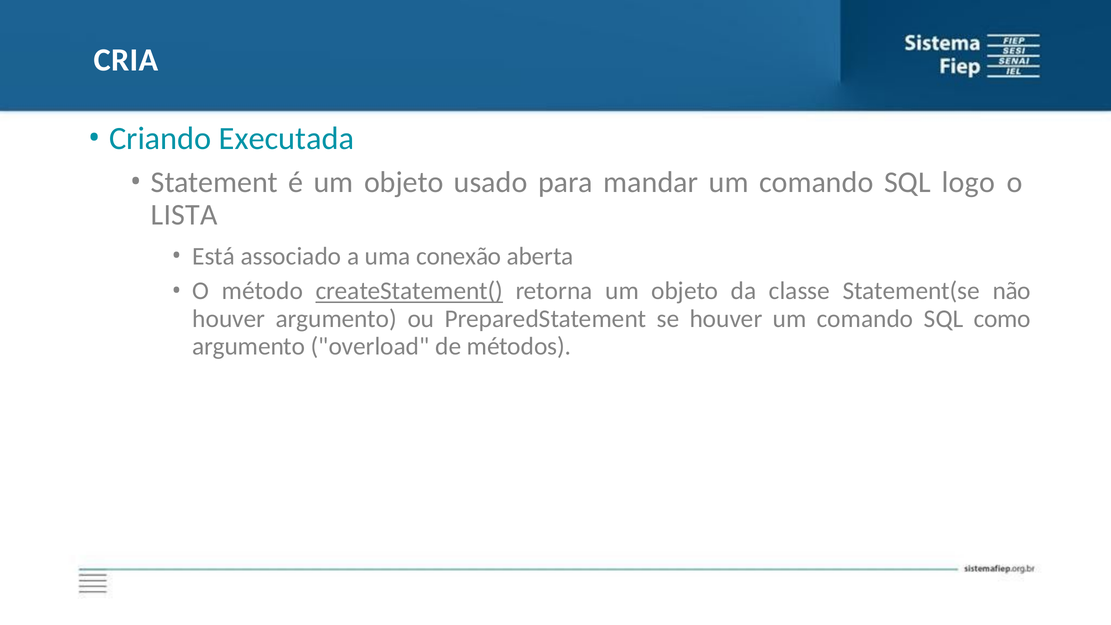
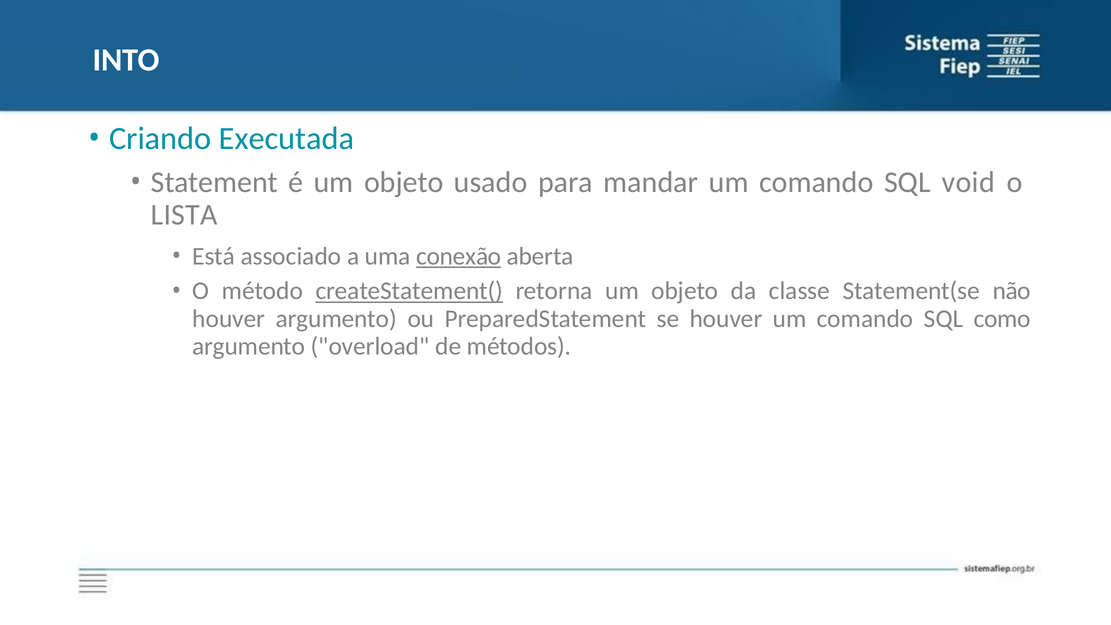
CRIA: CRIA -> INTO
logo: logo -> void
conexão underline: none -> present
